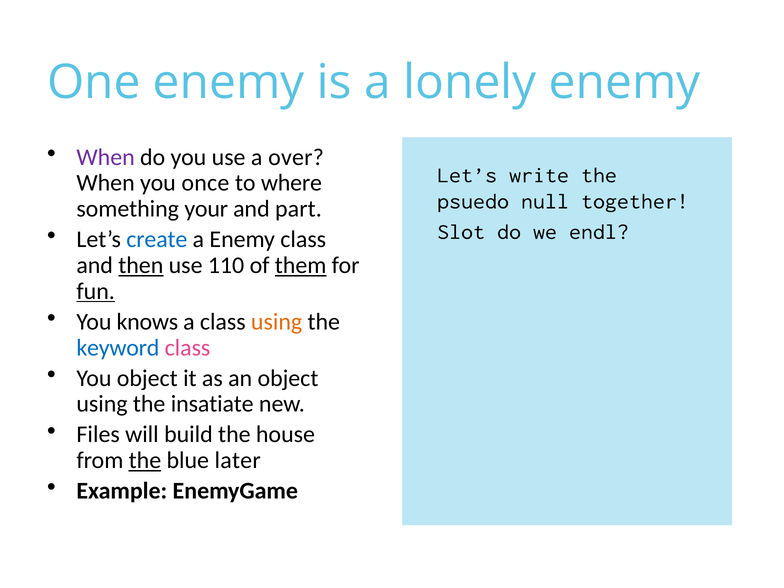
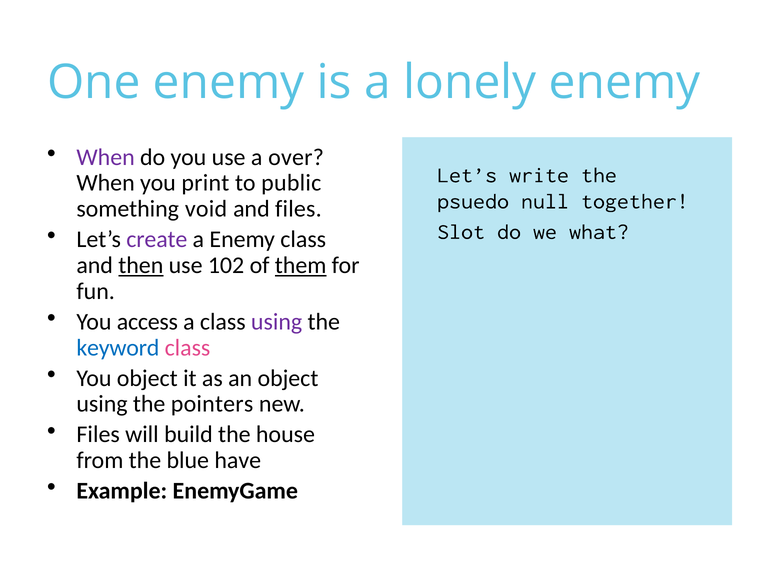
once: once -> print
where: where -> public
your: your -> void
and part: part -> files
create colour: blue -> purple
endl: endl -> what
110: 110 -> 102
fun underline: present -> none
knows: knows -> access
using at (277, 322) colour: orange -> purple
insatiate: insatiate -> pointers
the at (145, 460) underline: present -> none
later: later -> have
